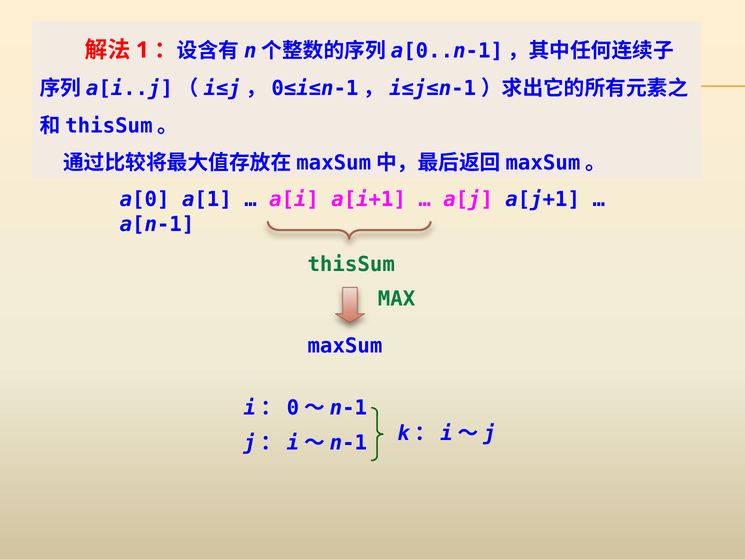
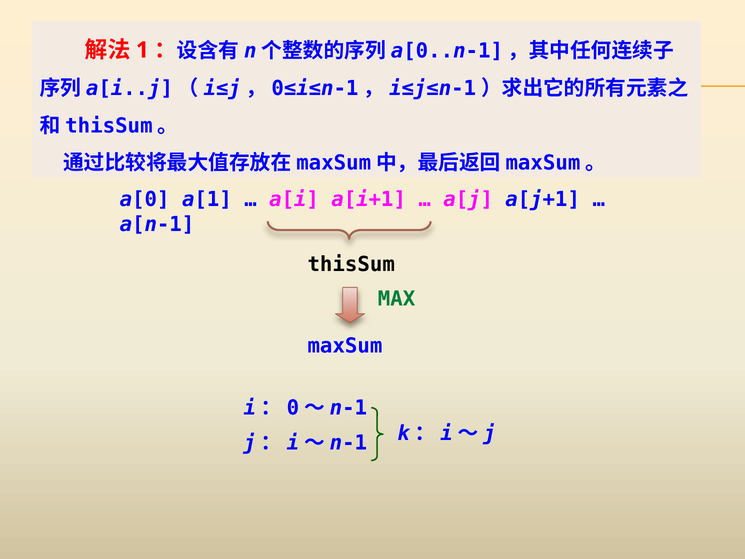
thisSum colour: green -> black
